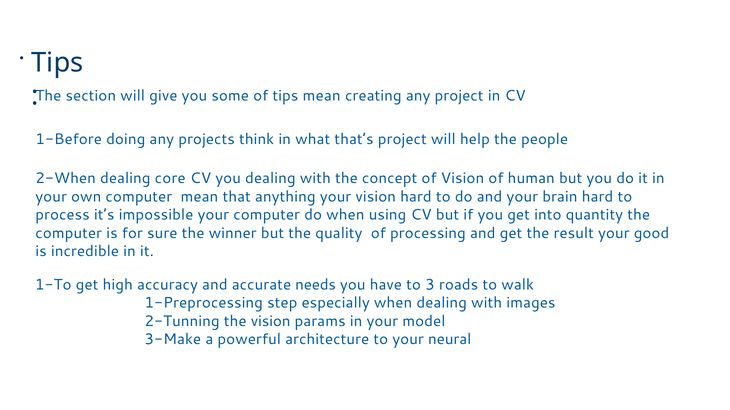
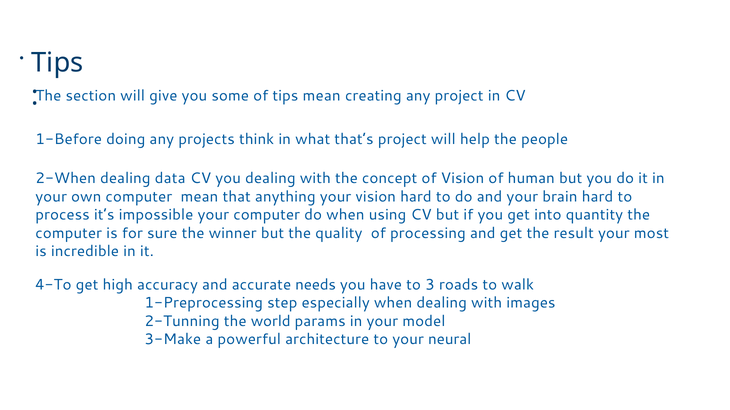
core: core -> data
good: good -> most
1-To: 1-To -> 4-To
the vision: vision -> world
